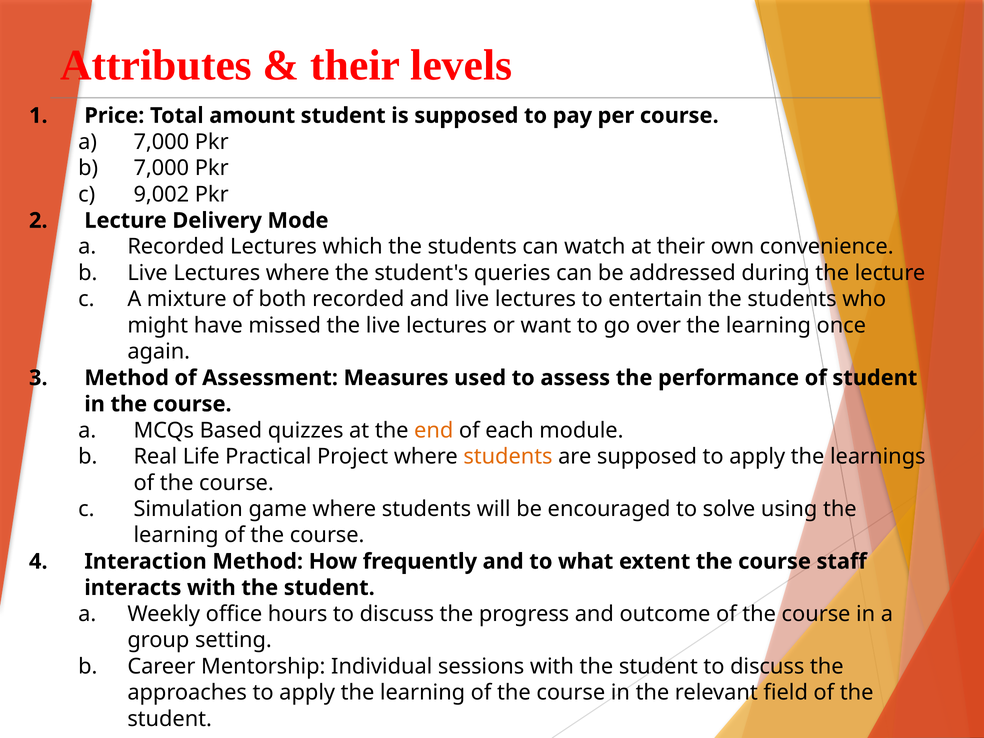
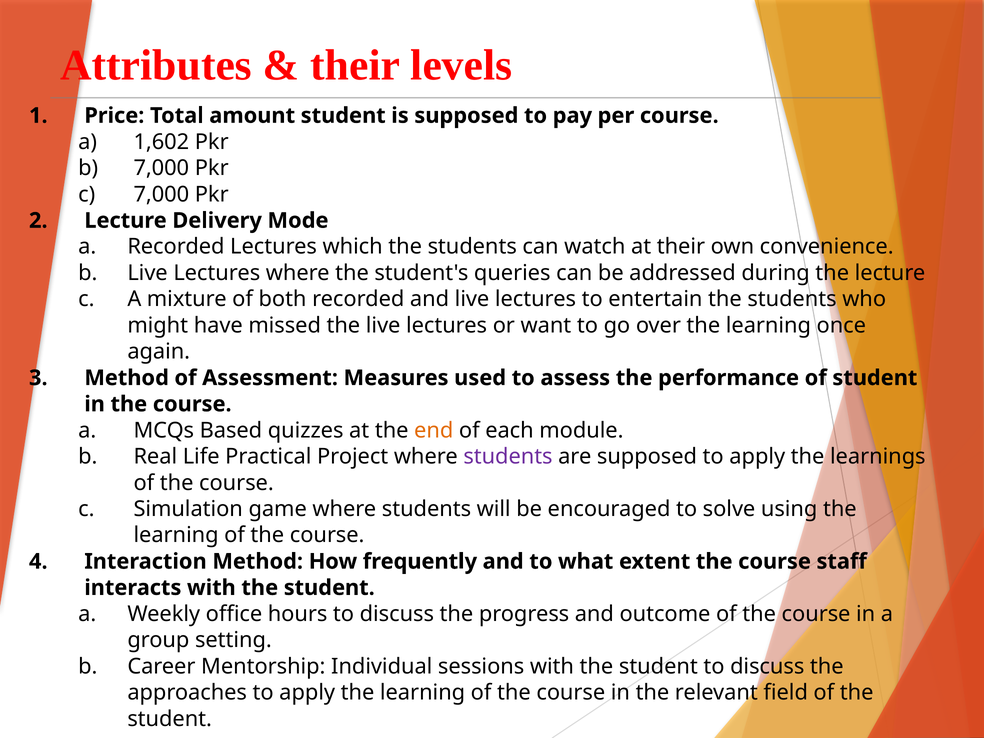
a 7,000: 7,000 -> 1,602
9,002 at (161, 194): 9,002 -> 7,000
students at (508, 457) colour: orange -> purple
